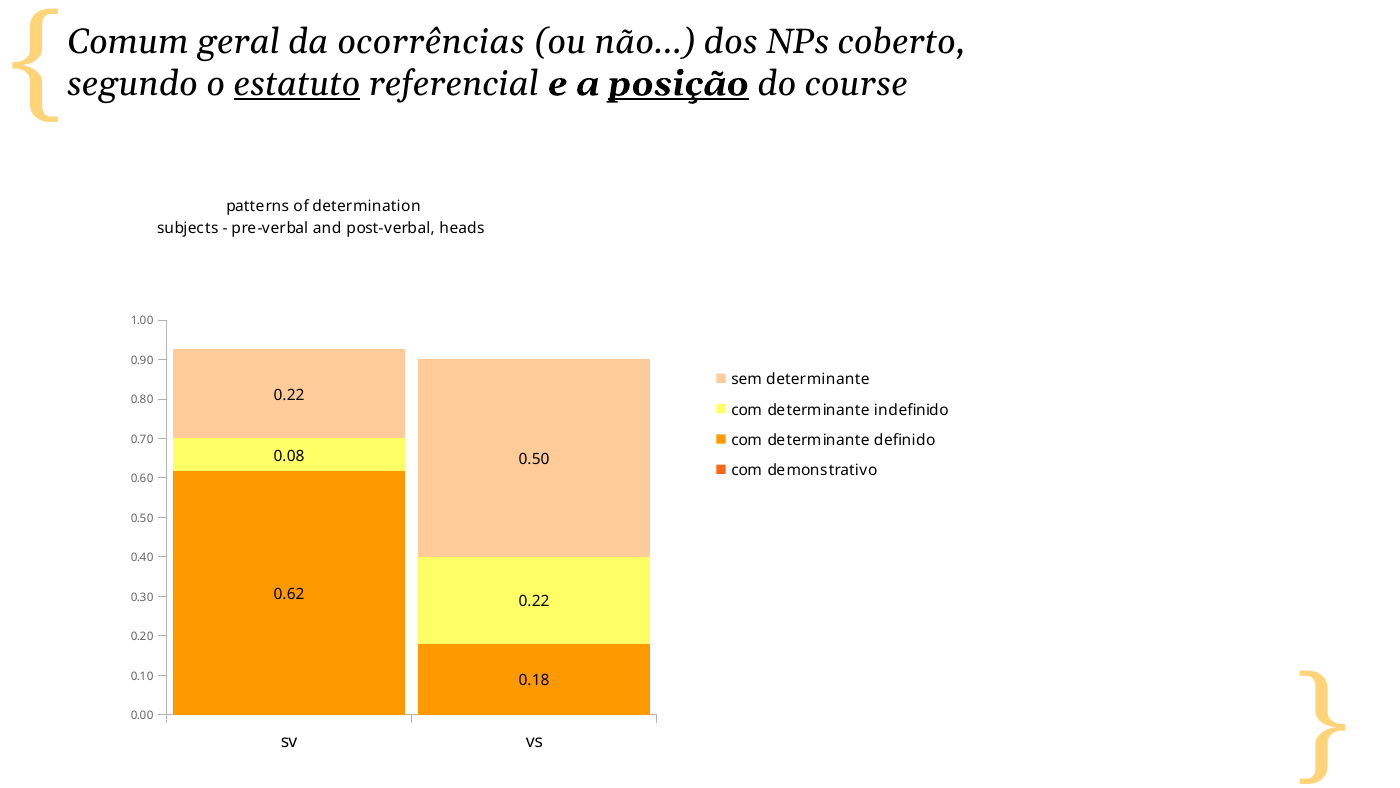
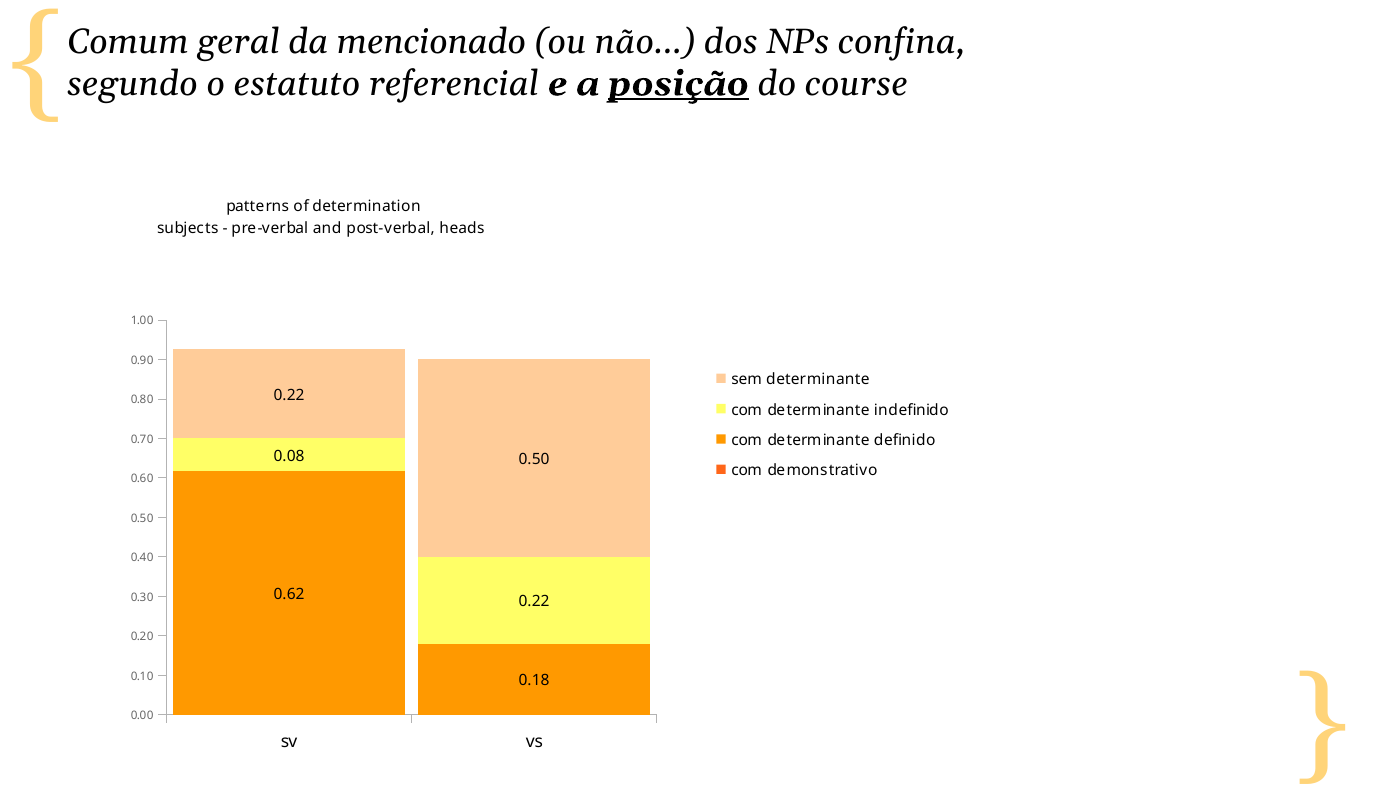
ocorrências: ocorrências -> mencionado
coberto: coberto -> confina
estatuto underline: present -> none
